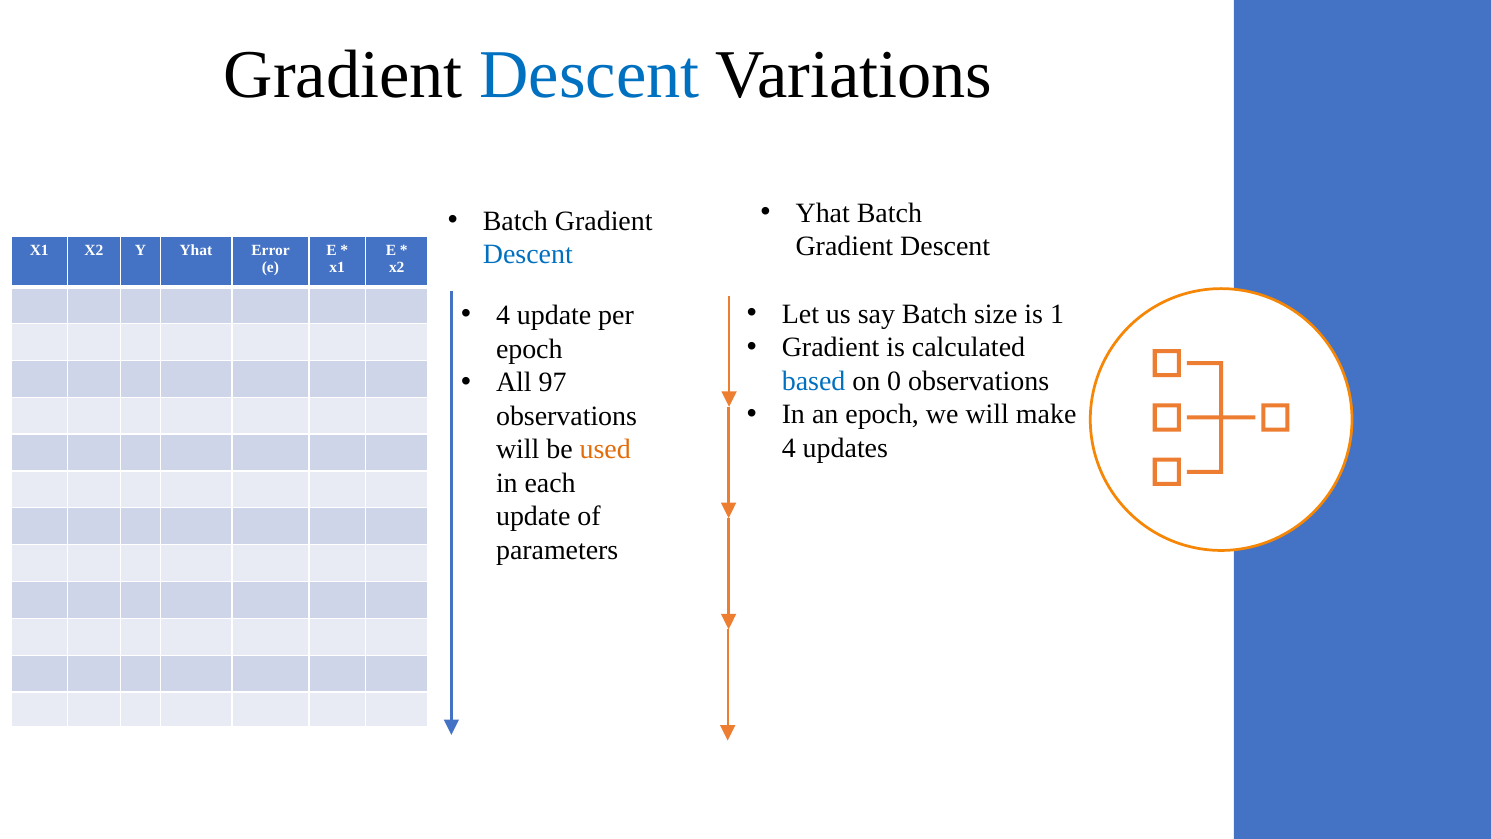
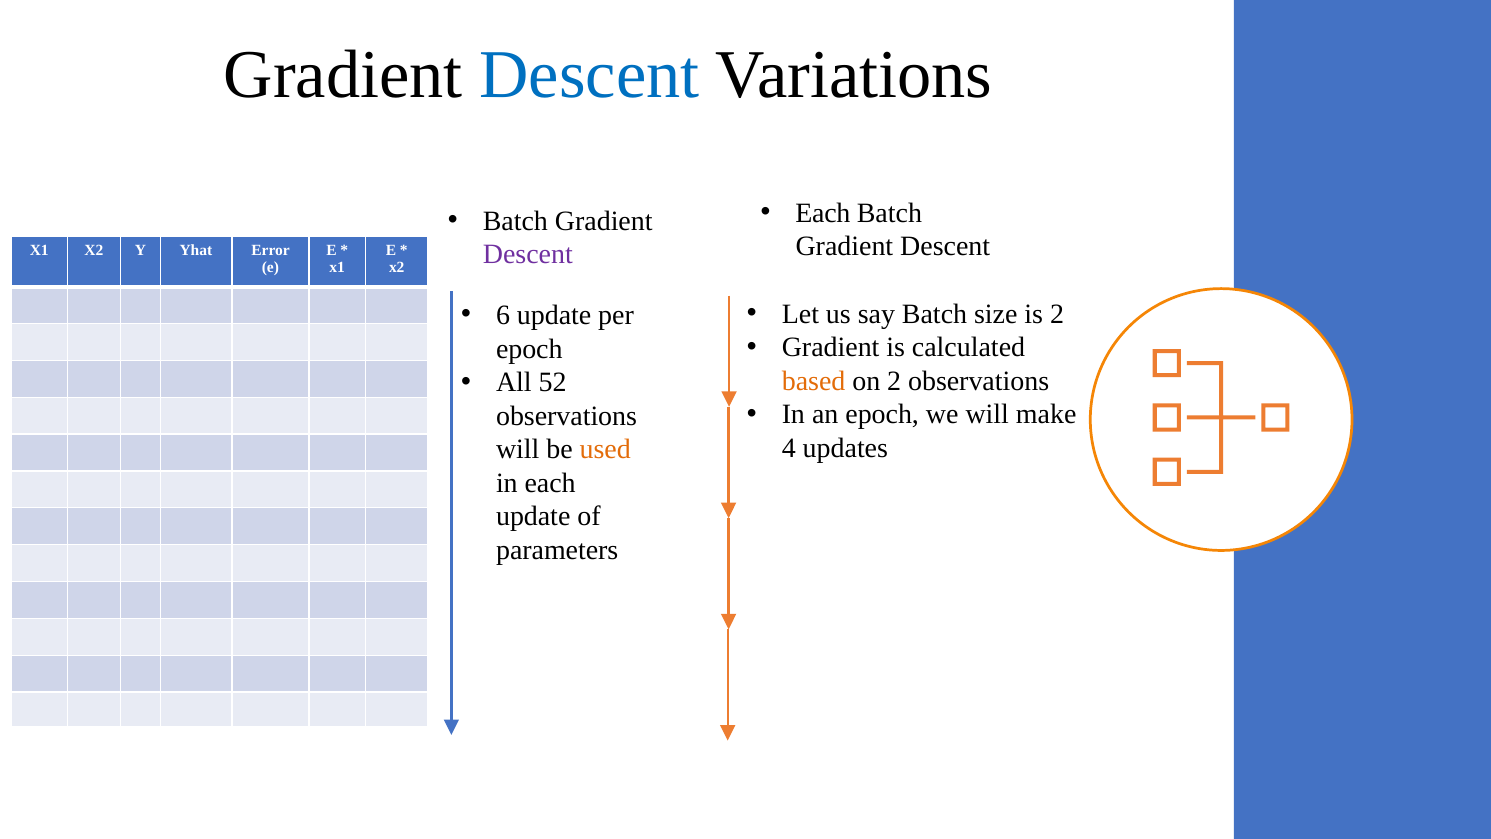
Yhat at (823, 213): Yhat -> Each
Descent at (528, 254) colour: blue -> purple
is 1: 1 -> 2
4 at (503, 315): 4 -> 6
97: 97 -> 52
based colour: blue -> orange
on 0: 0 -> 2
